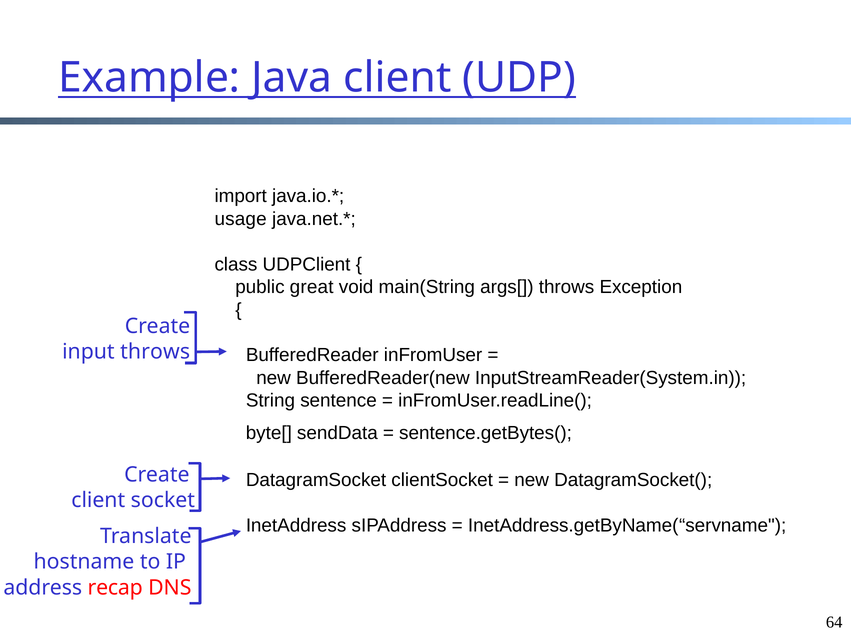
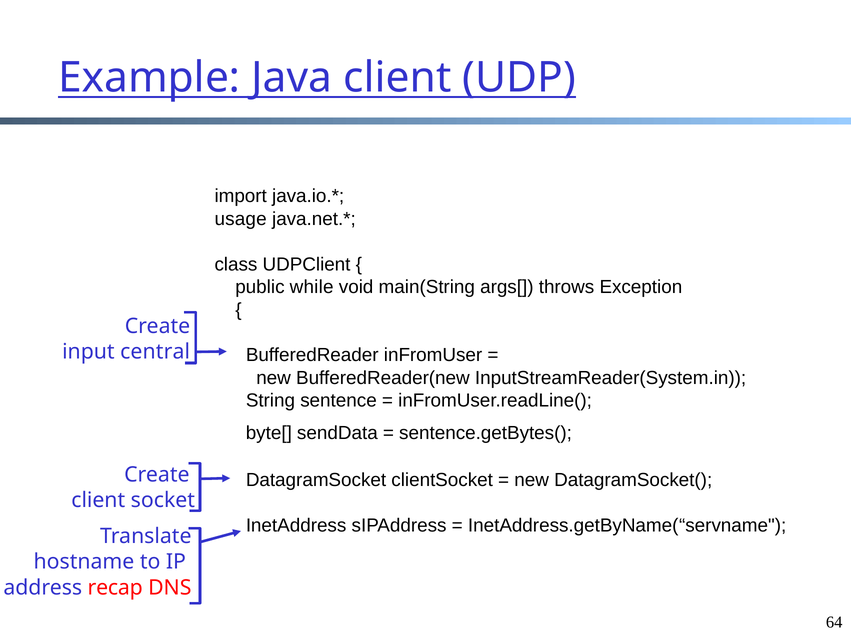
great: great -> while
input throws: throws -> central
